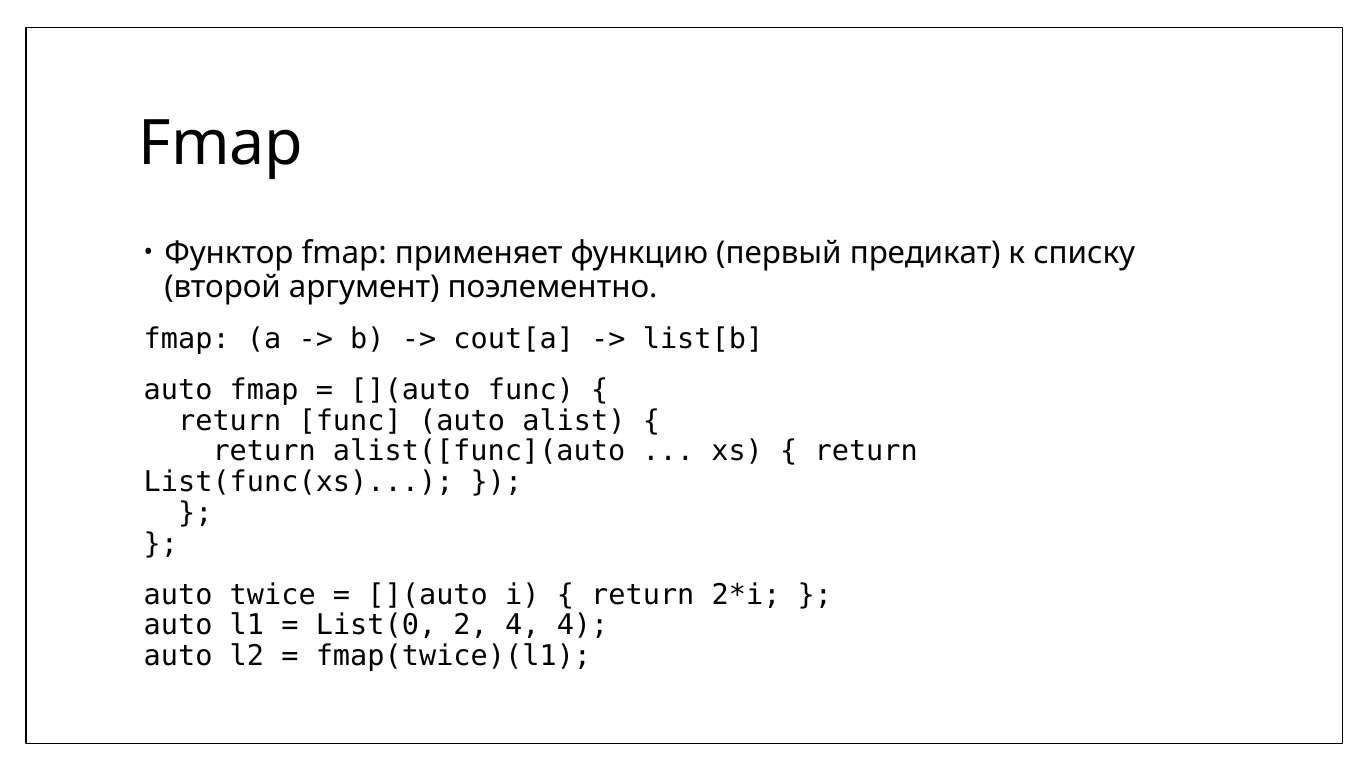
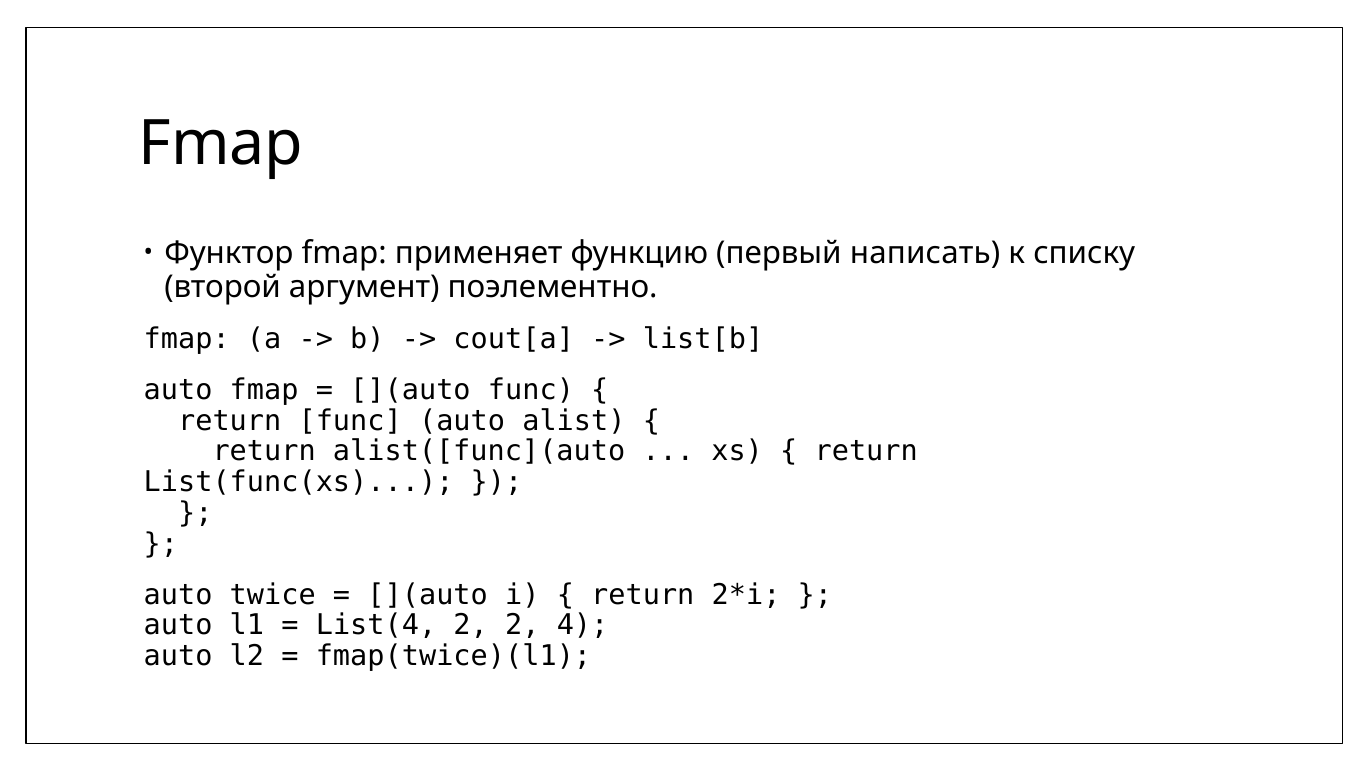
предикат: предикат -> написать
List(0: List(0 -> List(4
2 4: 4 -> 2
